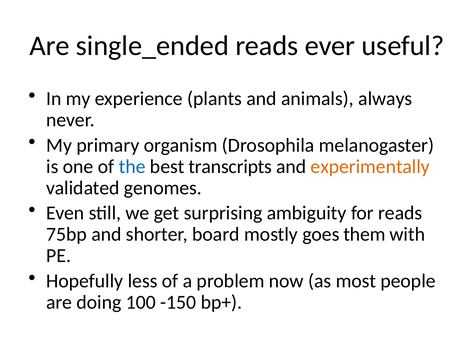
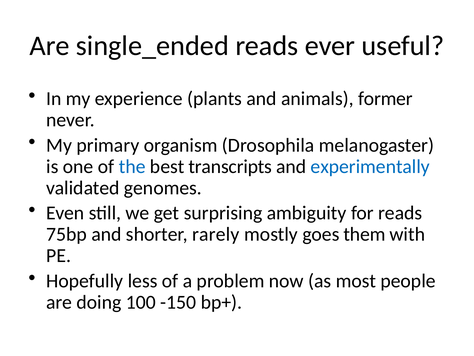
always: always -> former
experimentally colour: orange -> blue
board: board -> rarely
